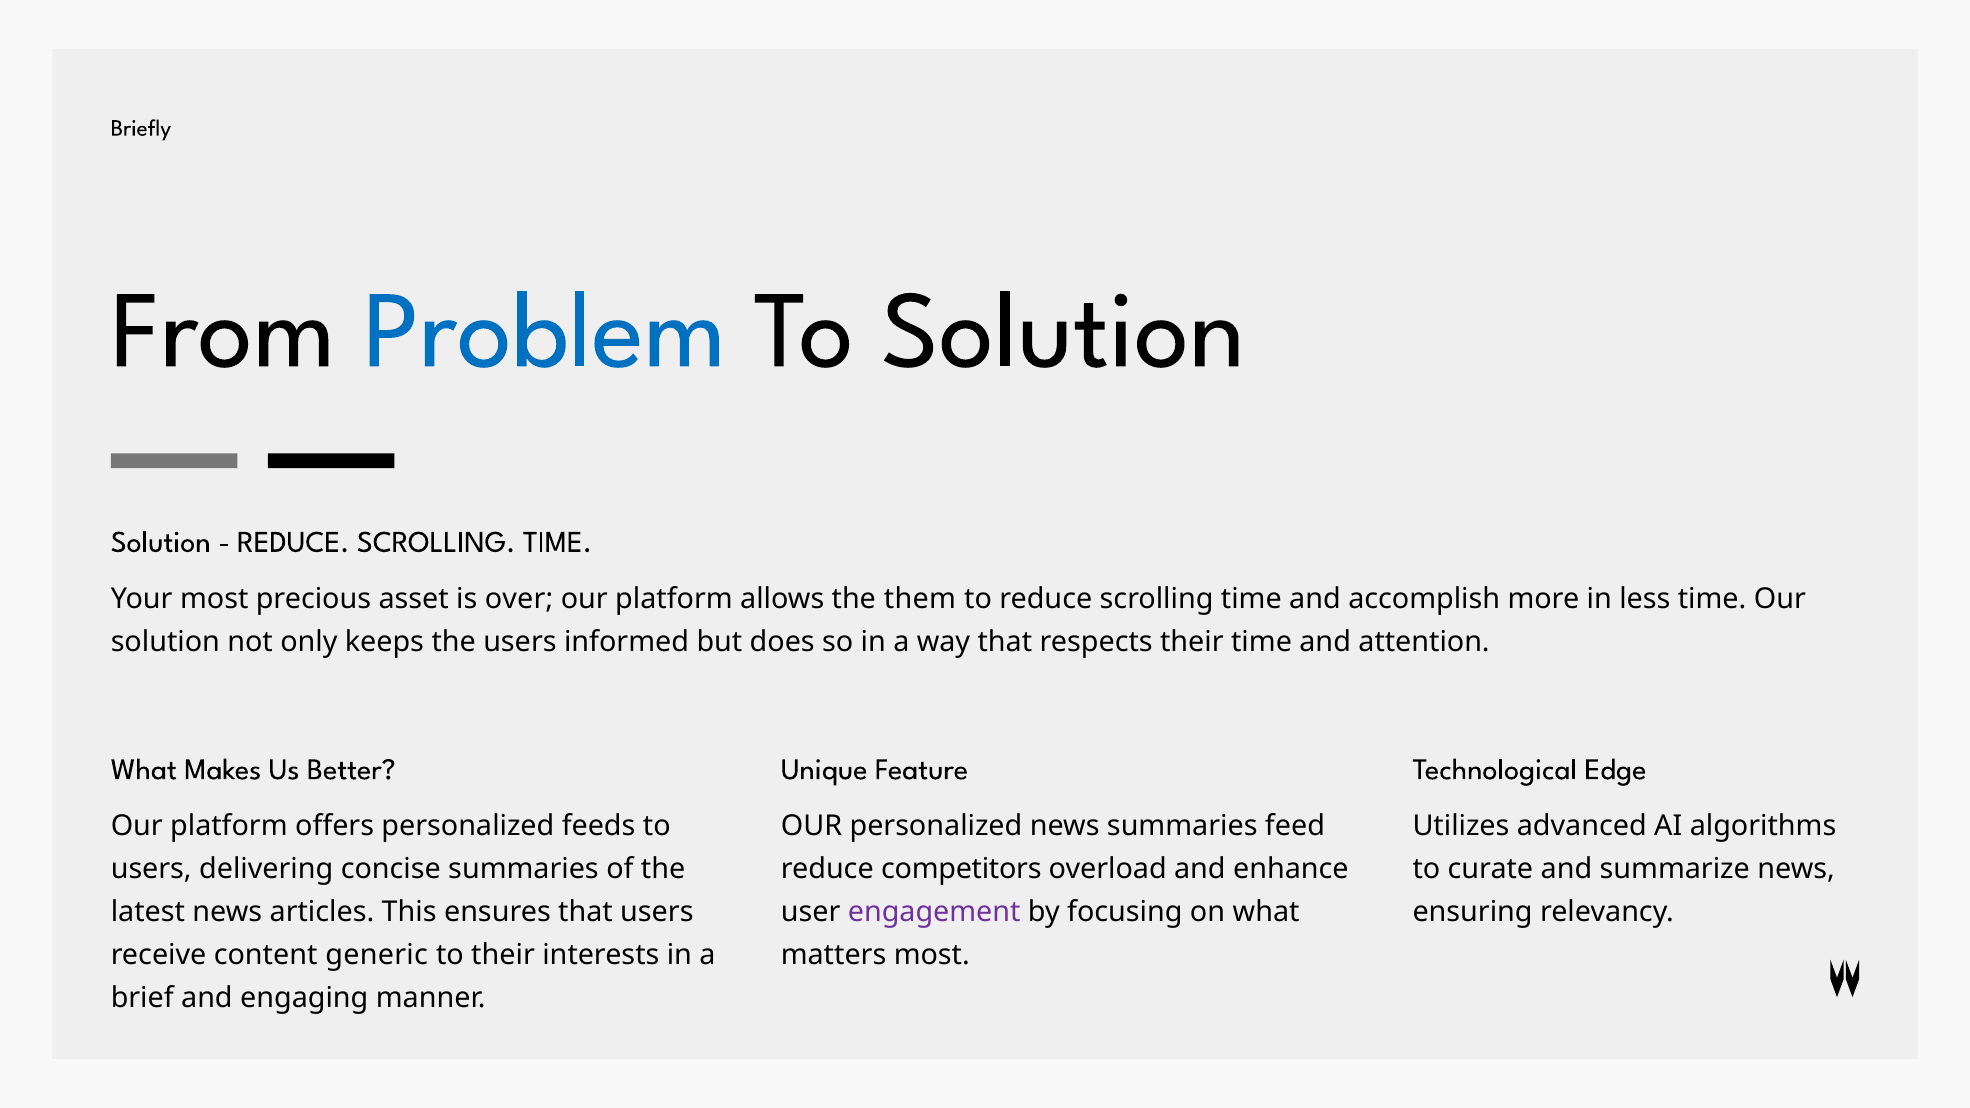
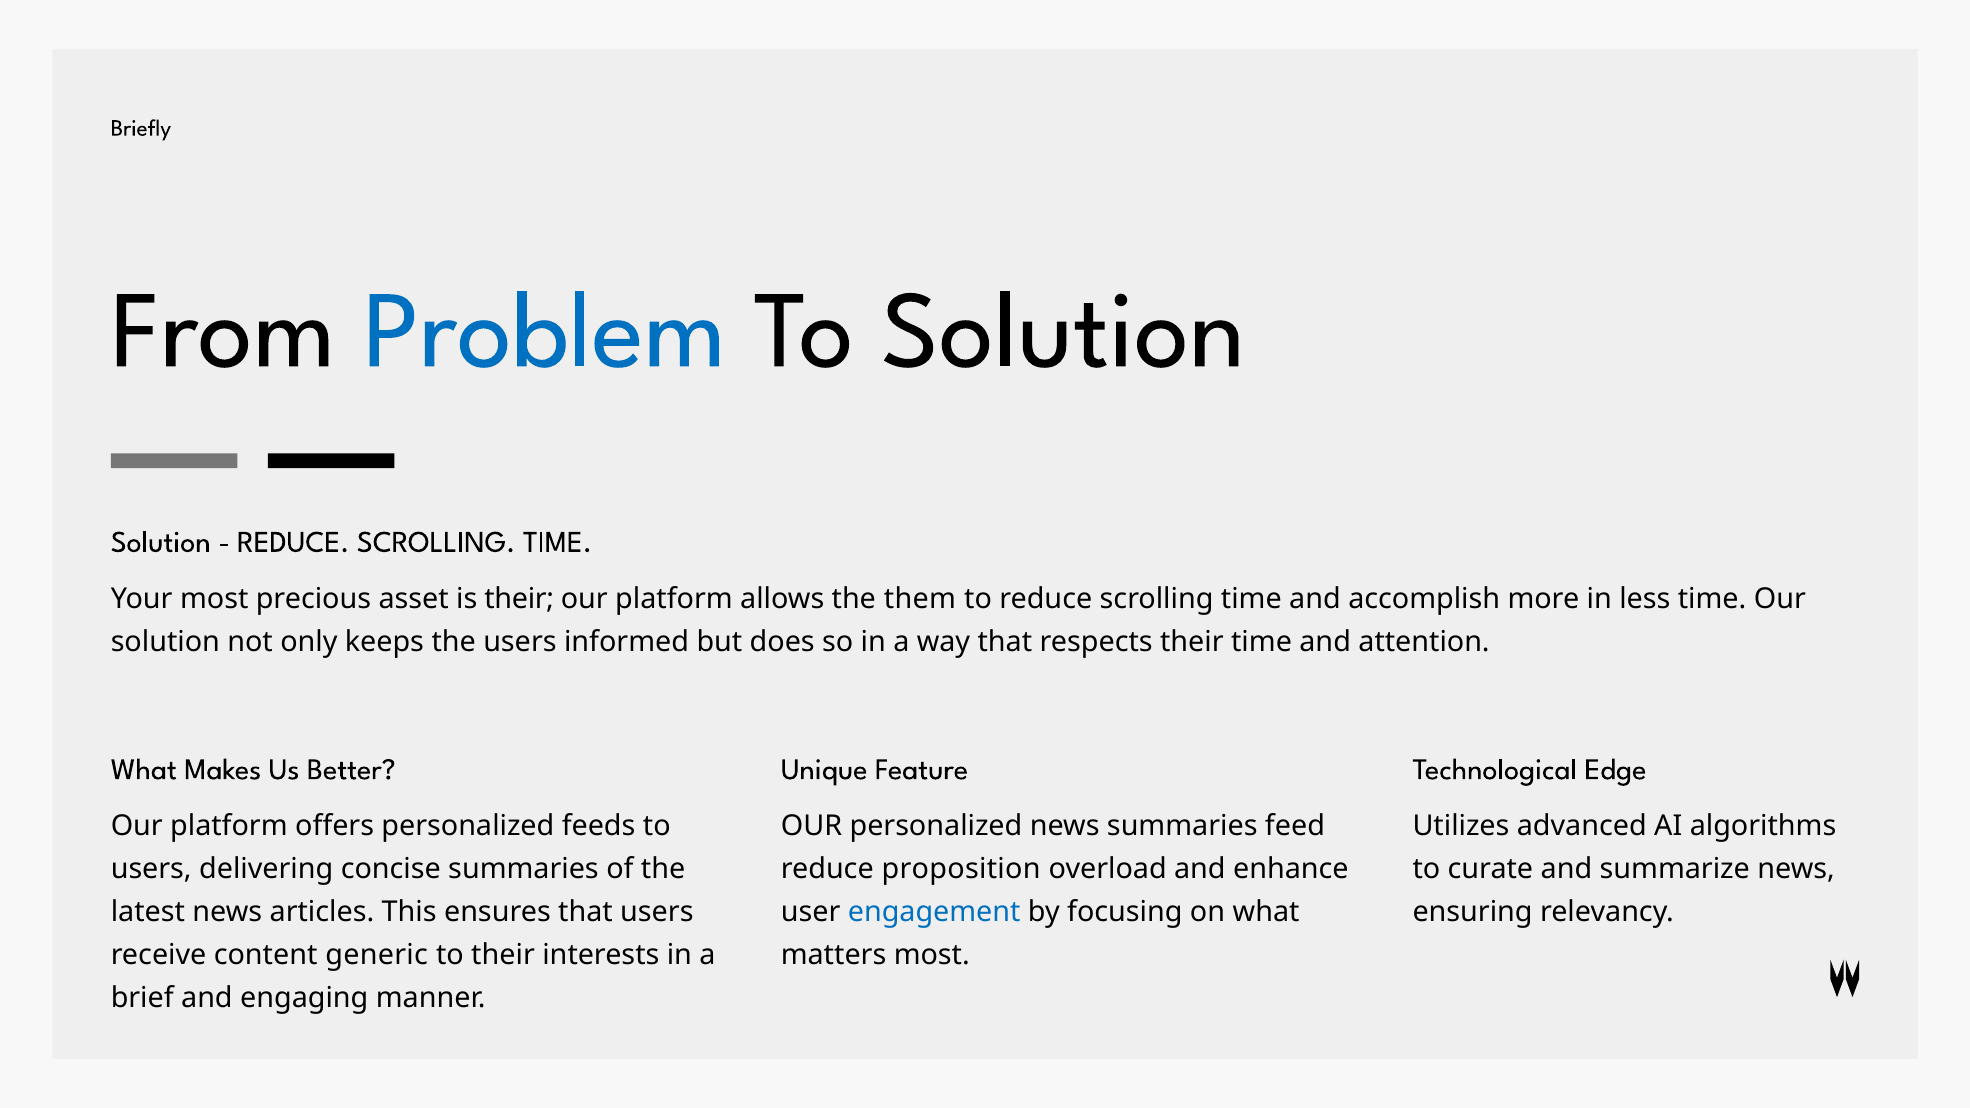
is over: over -> their
competitors: competitors -> proposition
engagement colour: purple -> blue
